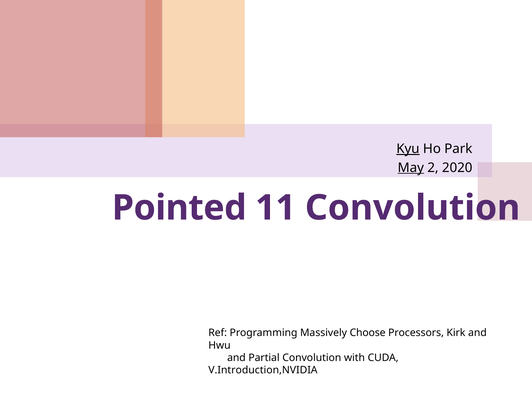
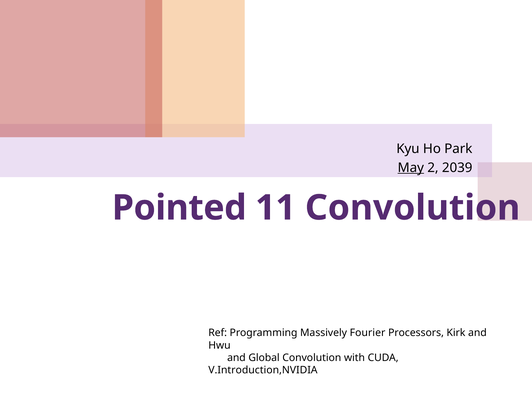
Kyu underline: present -> none
2020: 2020 -> 2039
Choose: Choose -> Fourier
Partial: Partial -> Global
